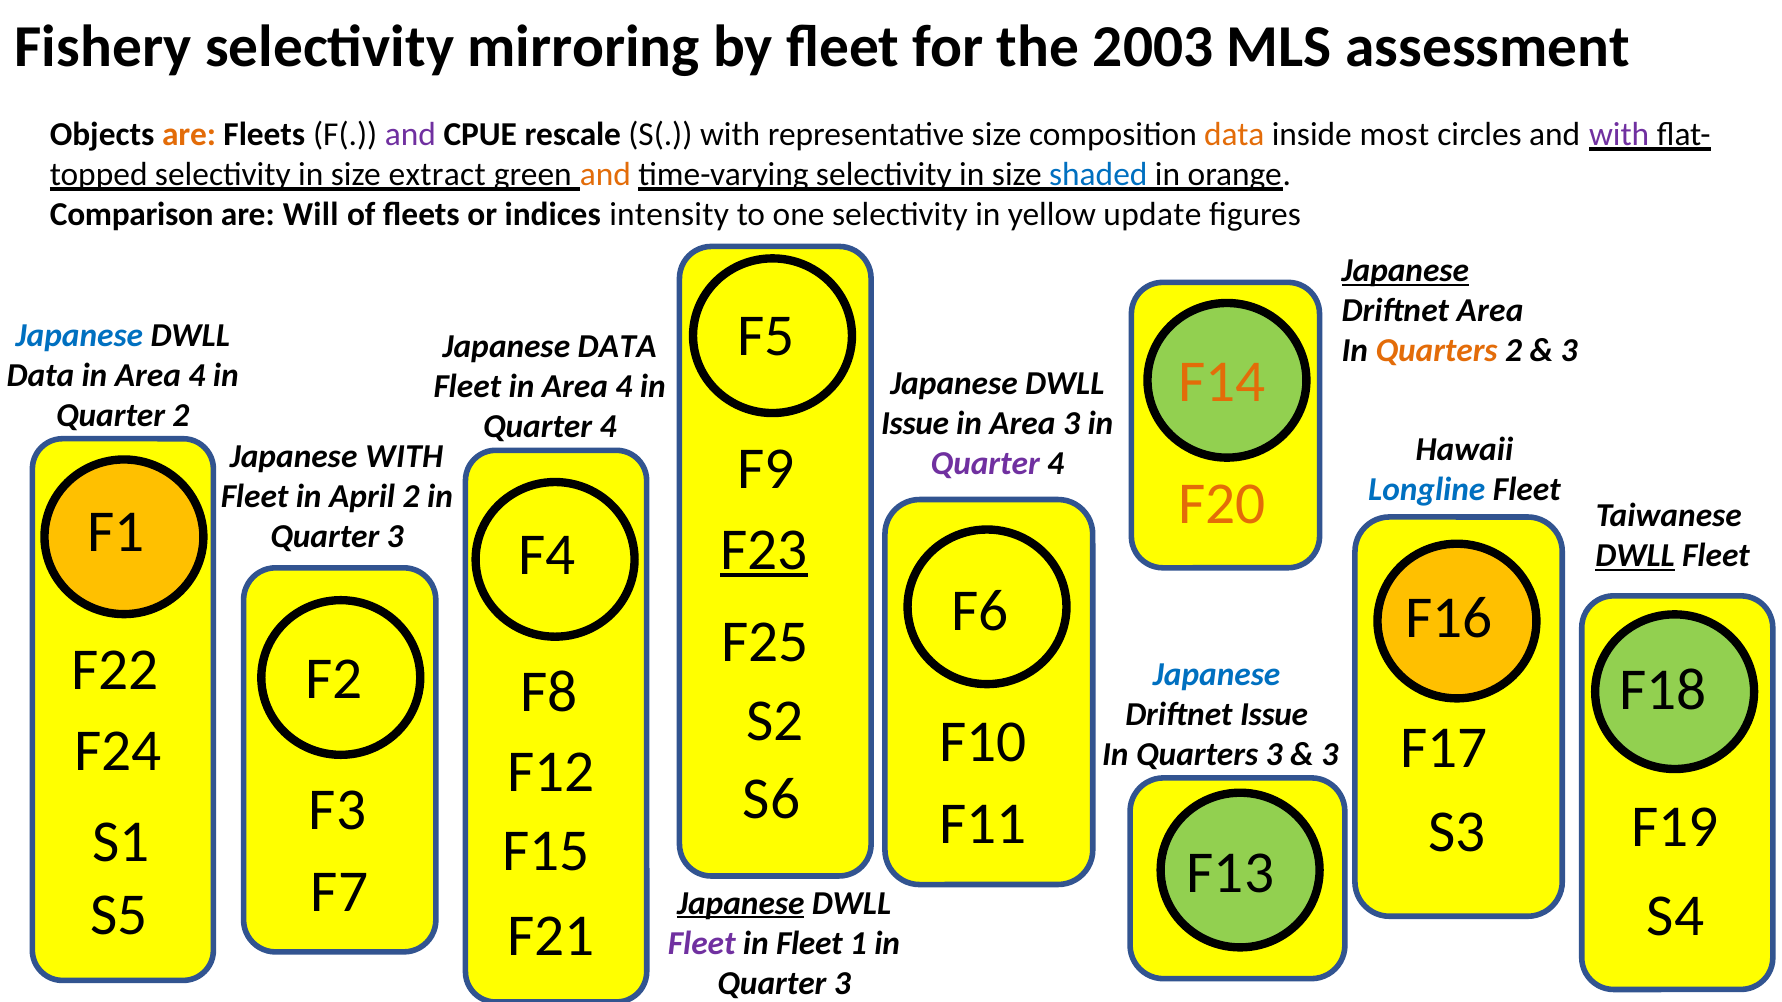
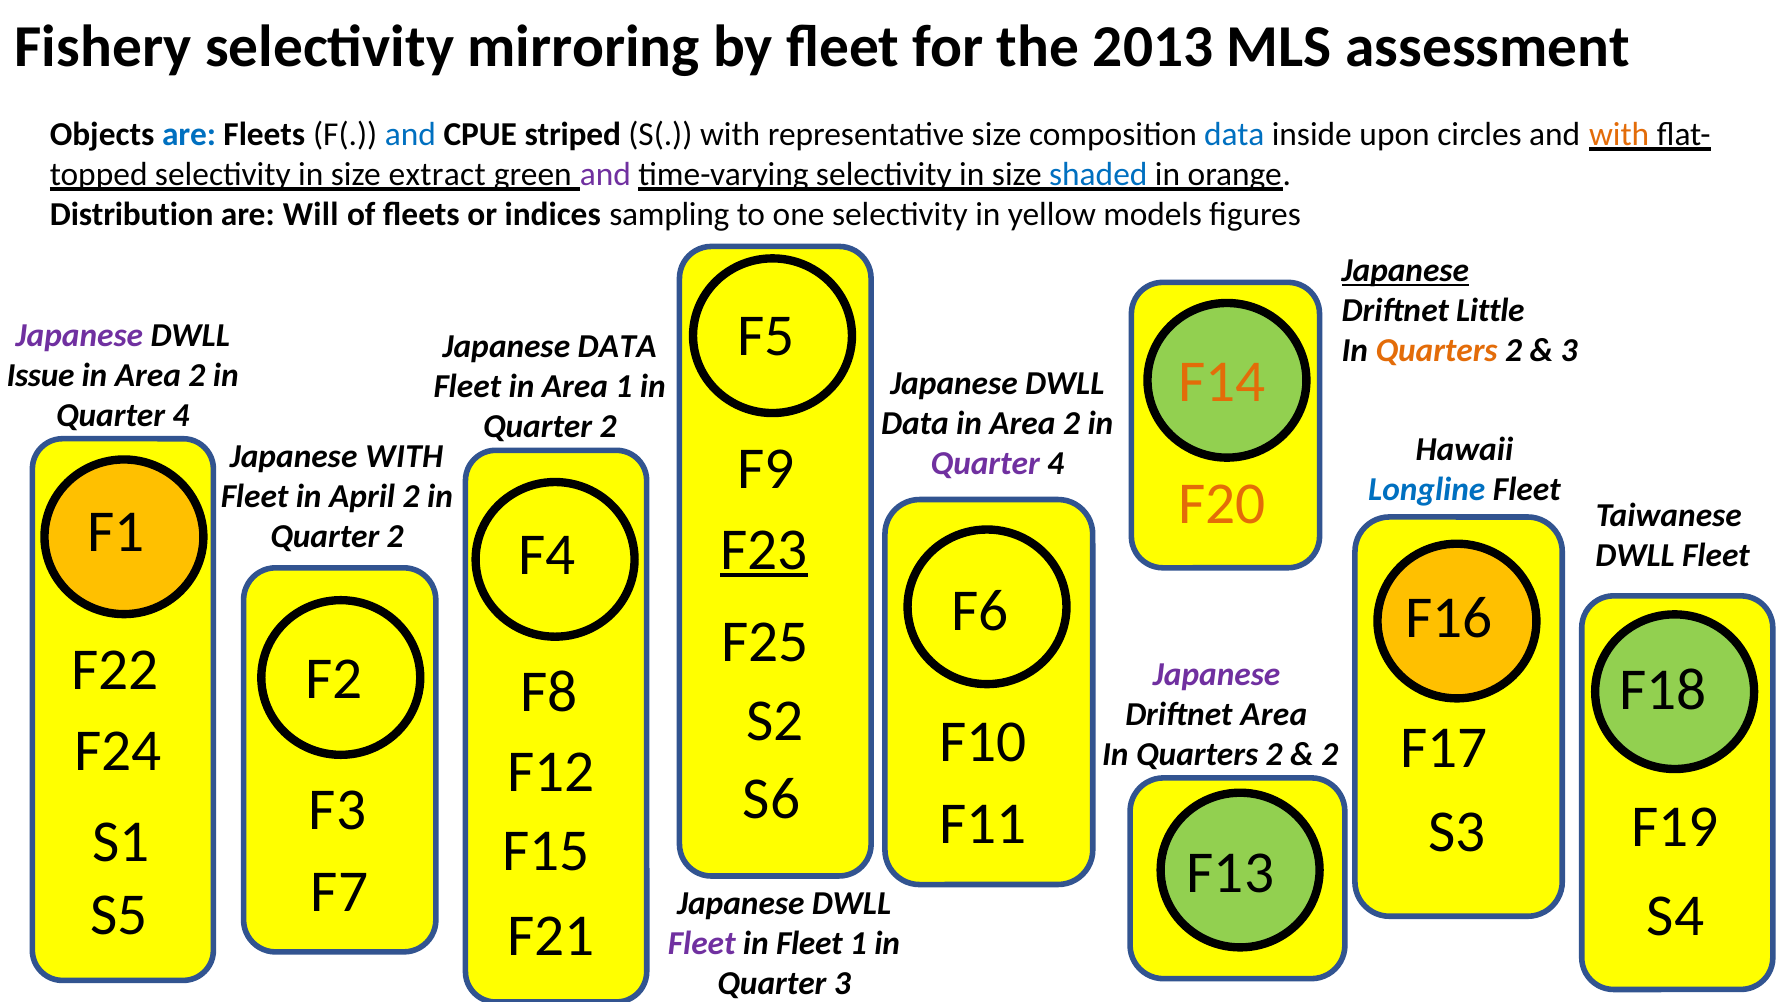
2003: 2003 -> 2013
are at (189, 134) colour: orange -> blue
and at (410, 134) colour: purple -> blue
rescale: rescale -> striped
data at (1234, 134) colour: orange -> blue
most: most -> upon
with at (1619, 134) colour: purple -> orange
and at (605, 174) colour: orange -> purple
Comparison: Comparison -> Distribution
intensity: intensity -> sampling
update: update -> models
Driftnet Area: Area -> Little
Japanese at (79, 336) colour: blue -> purple
Data at (40, 376): Data -> Issue
4 at (197, 376): 4 -> 2
Fleet in Area 4: 4 -> 1
2 at (181, 416): 2 -> 4
Issue at (915, 423): Issue -> Data
3 at (1072, 423): 3 -> 2
4 at (608, 427): 4 -> 2
3 at (395, 537): 3 -> 2
DWLL at (1635, 556) underline: present -> none
Japanese at (1217, 675) colour: blue -> purple
Driftnet Issue: Issue -> Area
3 at (1274, 755): 3 -> 2
3 at (1330, 755): 3 -> 2
Japanese at (741, 903) underline: present -> none
